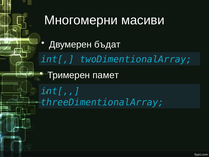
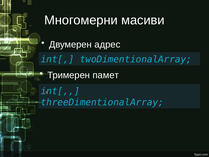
бъдат: бъдат -> адрес
